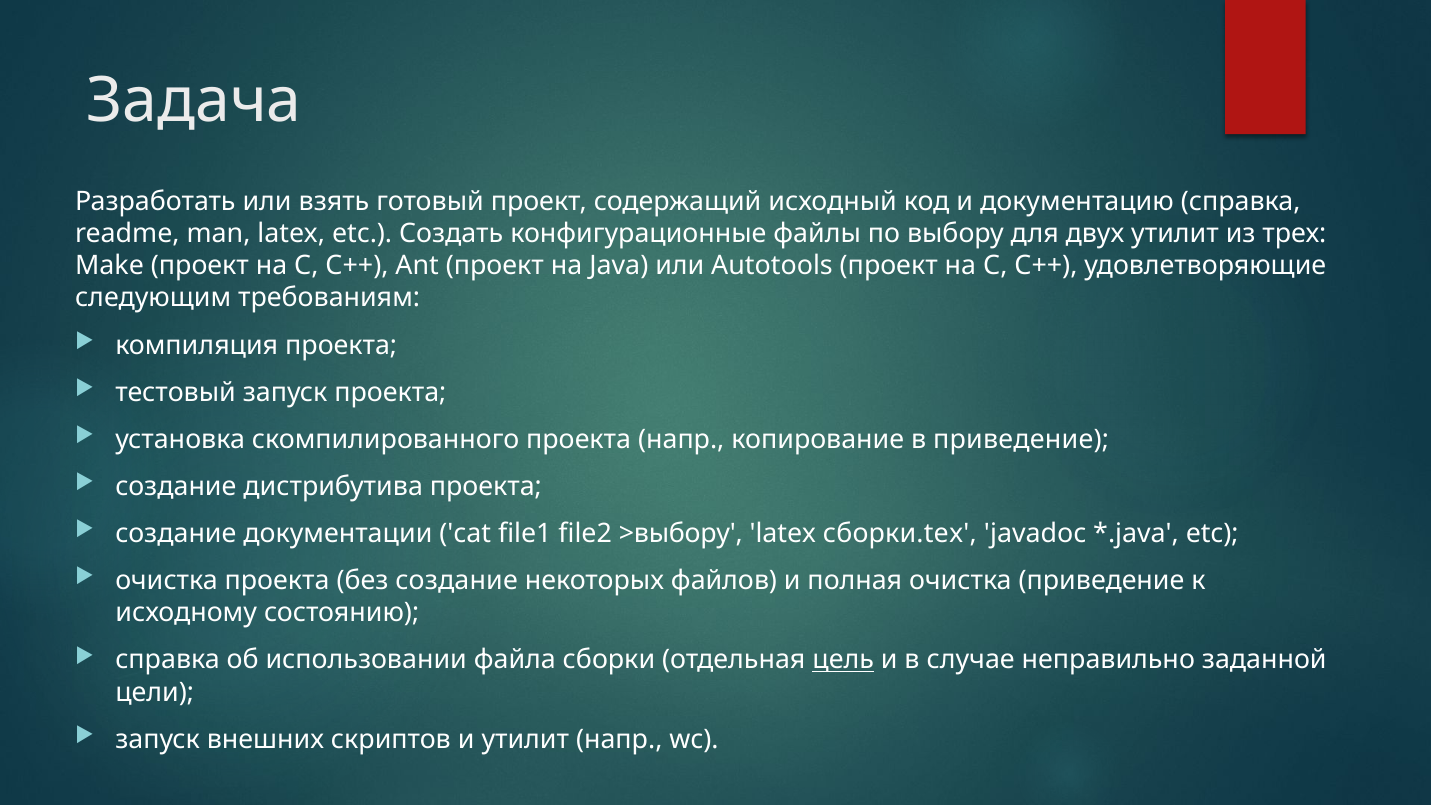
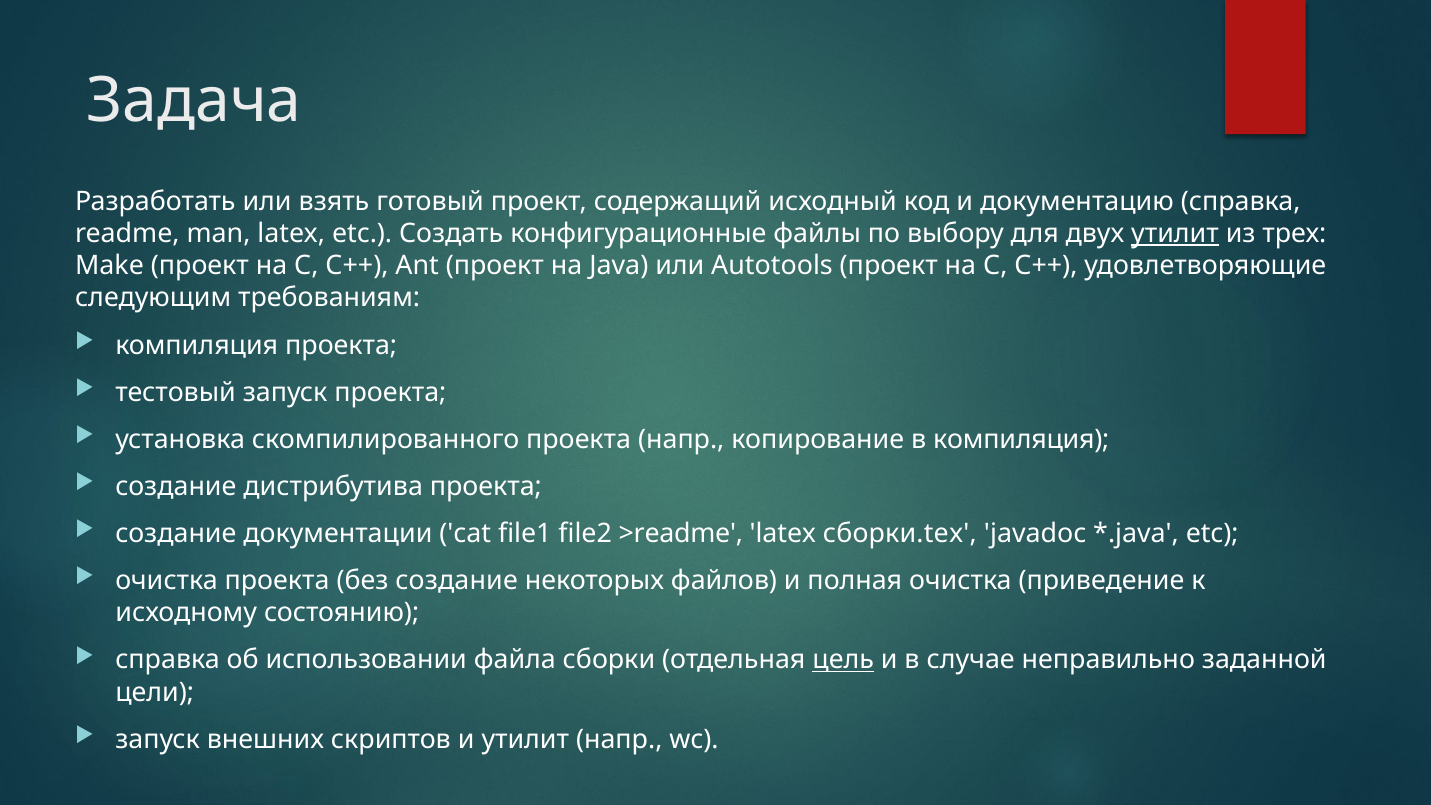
утилит at (1175, 234) underline: none -> present
в приведение: приведение -> компиляция
>выбору: >выбору -> >readme
